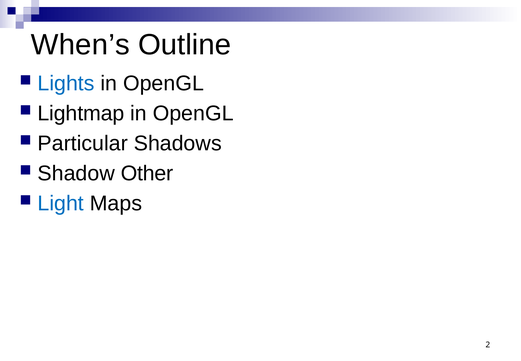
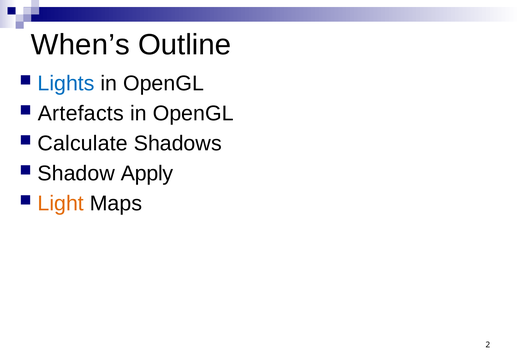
Lightmap: Lightmap -> Artefacts
Particular: Particular -> Calculate
Other: Other -> Apply
Light colour: blue -> orange
